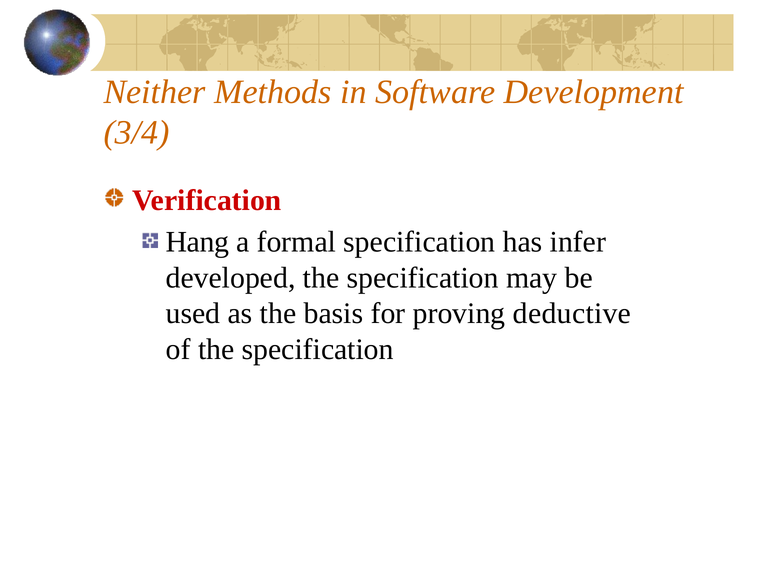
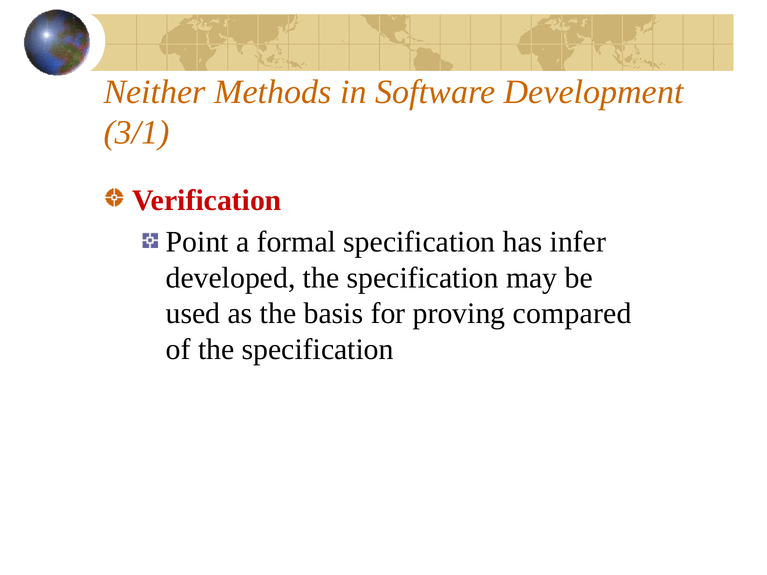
3/4: 3/4 -> 3/1
Hang: Hang -> Point
deductive: deductive -> compared
